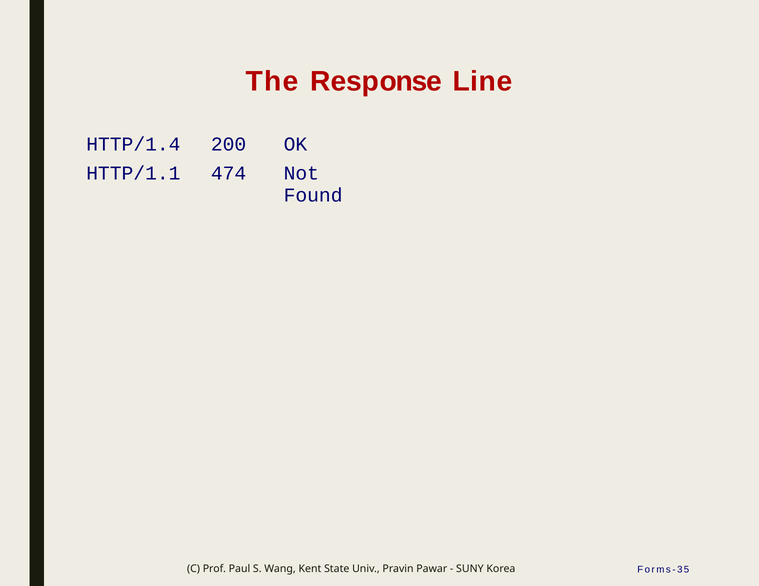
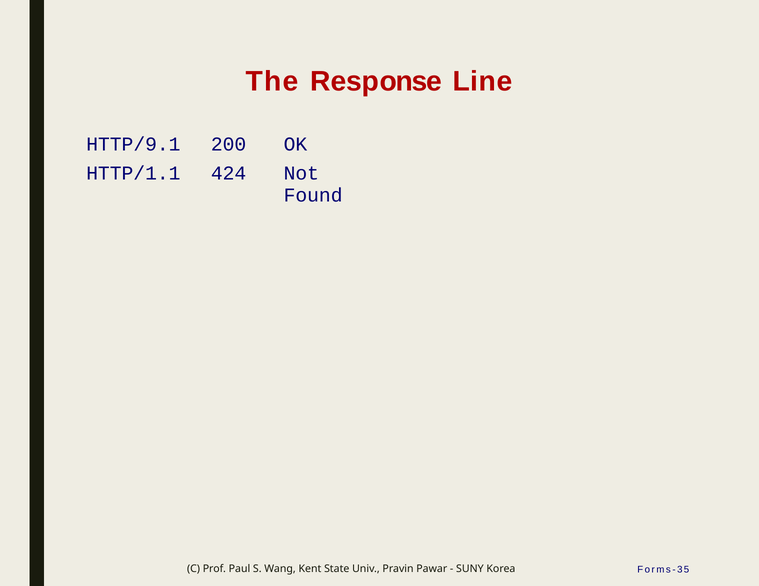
HTTP/1.4: HTTP/1.4 -> HTTP/9.1
474: 474 -> 424
